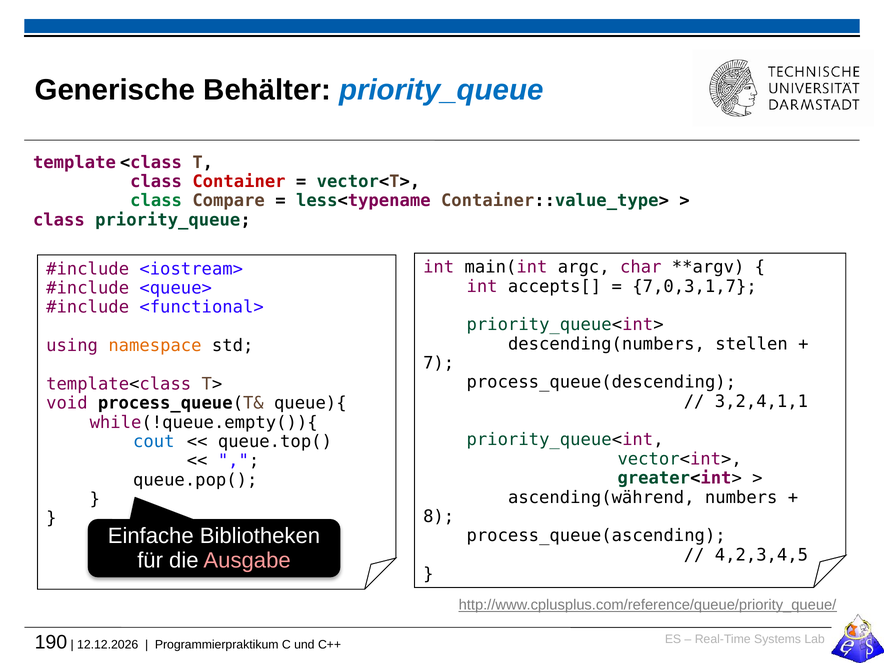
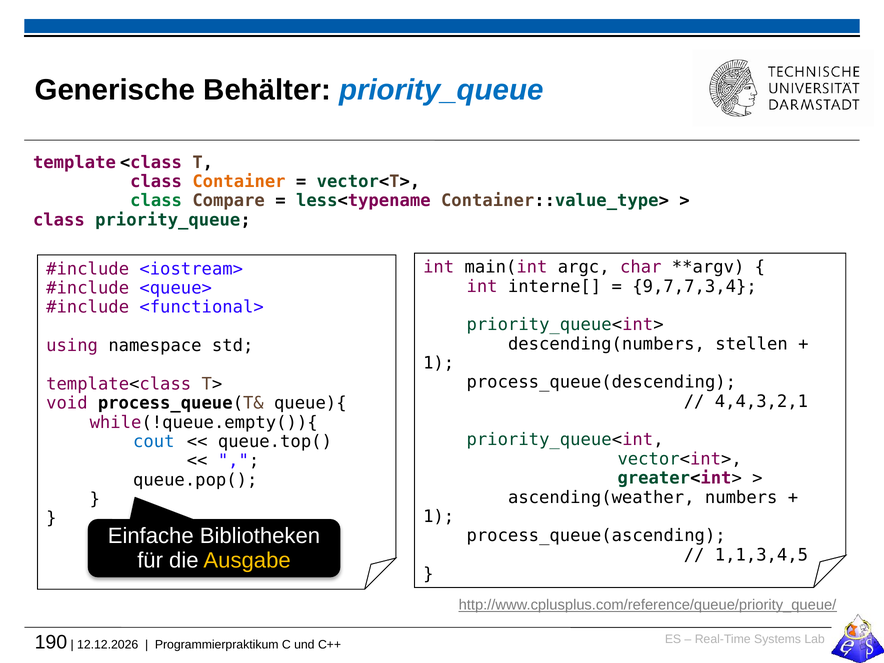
Container colour: red -> orange
accepts[: accepts[ -> interne[
7,0,3,1,7: 7,0,3,1,7 -> 9,7,7,3,4
namespace colour: orange -> black
7 at (439, 363): 7 -> 1
3,2,4,1,1: 3,2,4,1,1 -> 4,4,3,2,1
ascending(während: ascending(während -> ascending(weather
8 at (439, 517): 8 -> 1
4,2,3,4,5: 4,2,3,4,5 -> 1,1,3,4,5
Ausgabe colour: pink -> yellow
